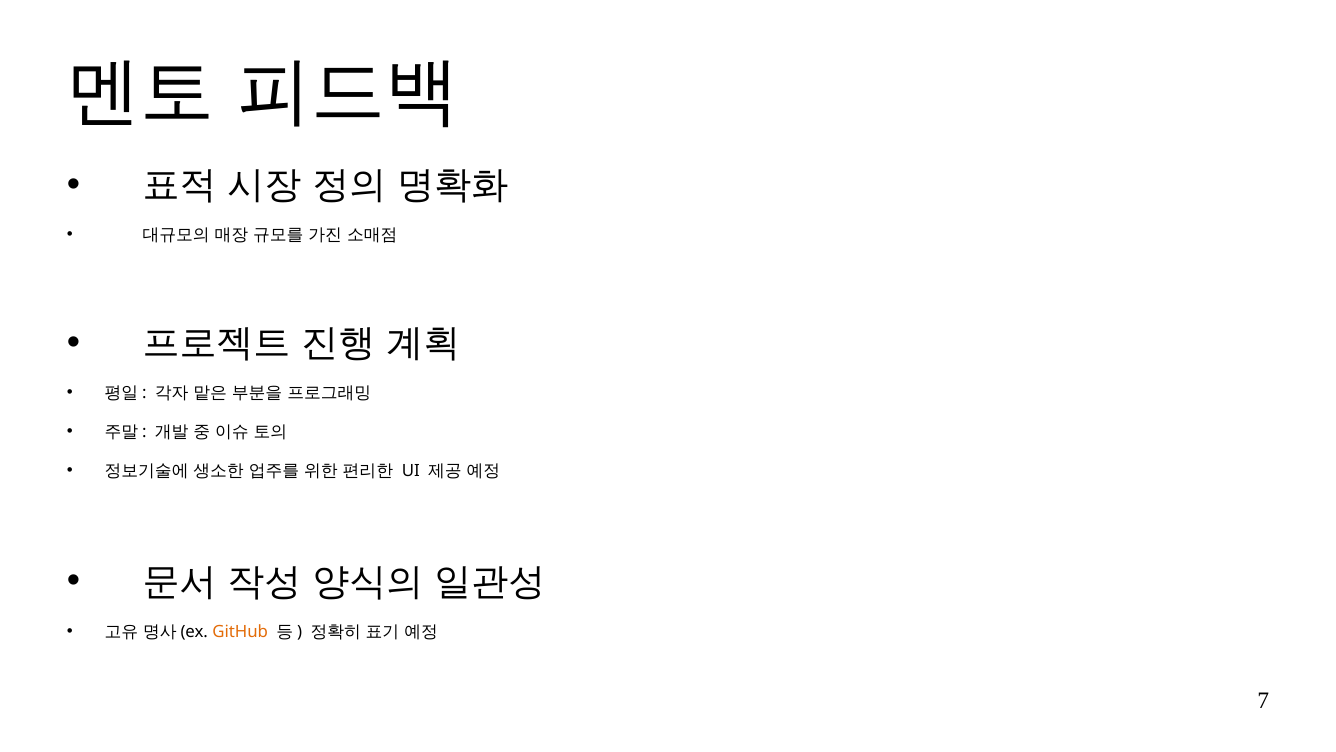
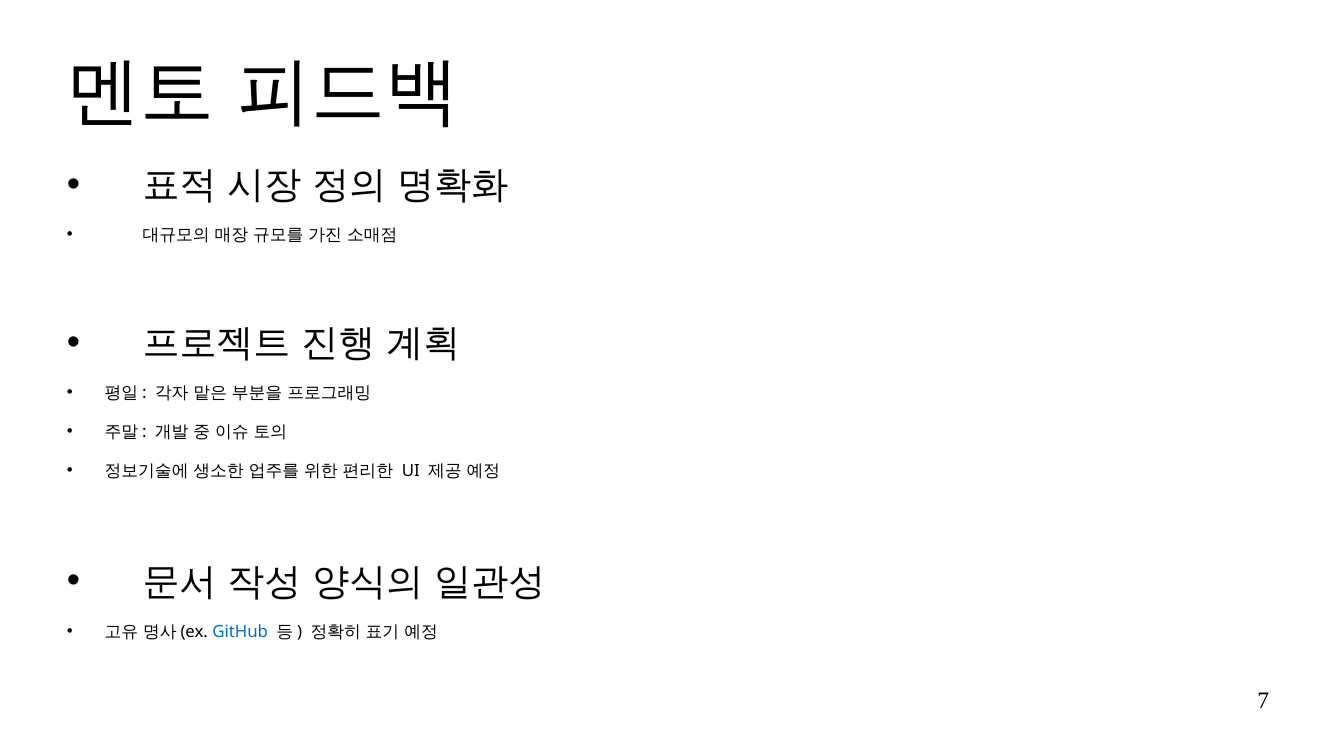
GitHub colour: orange -> blue
